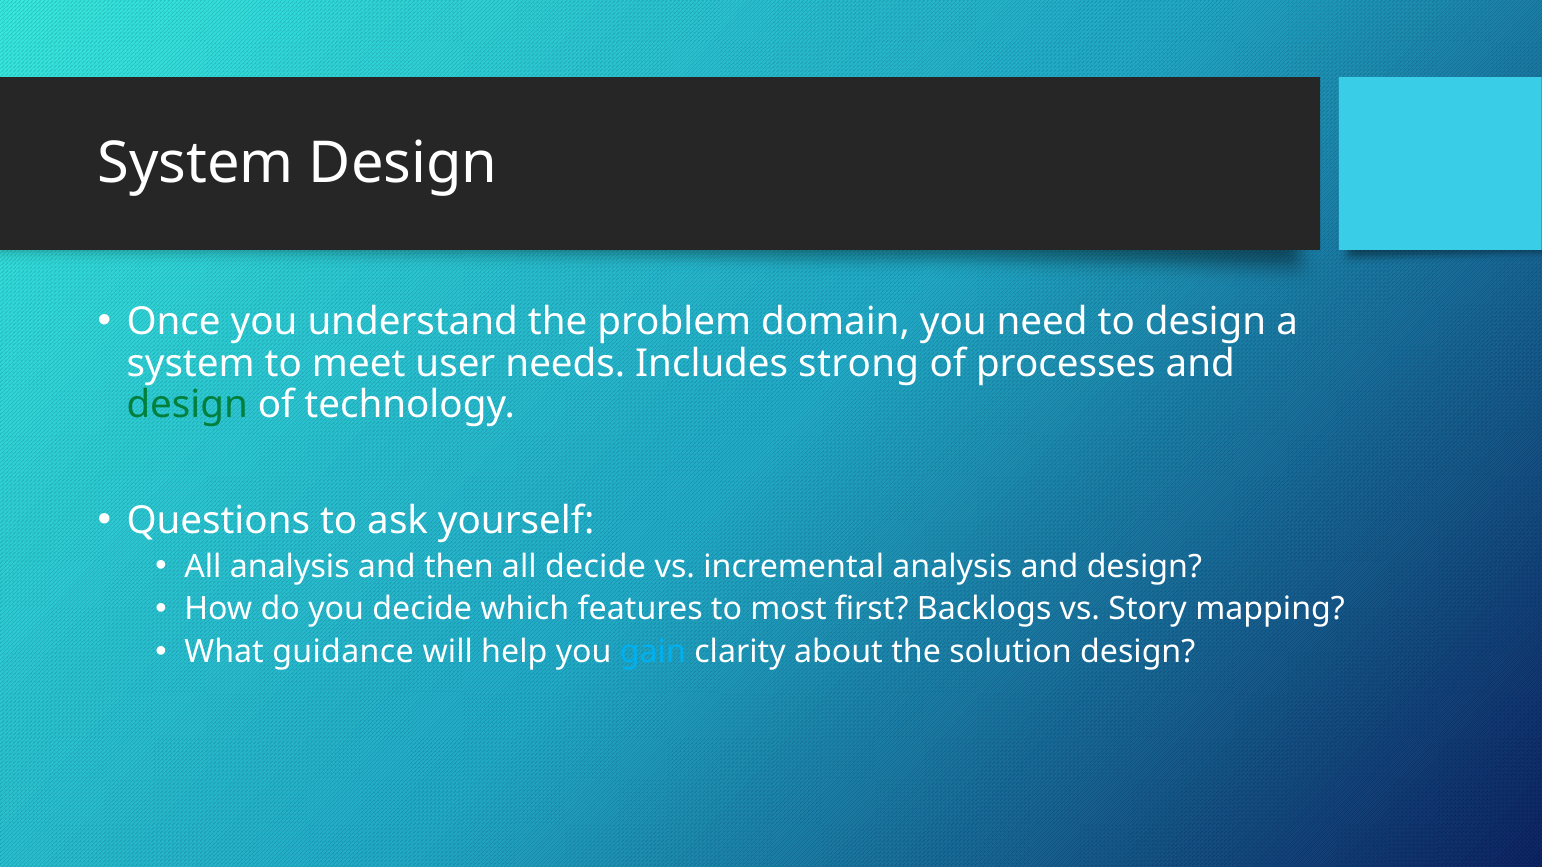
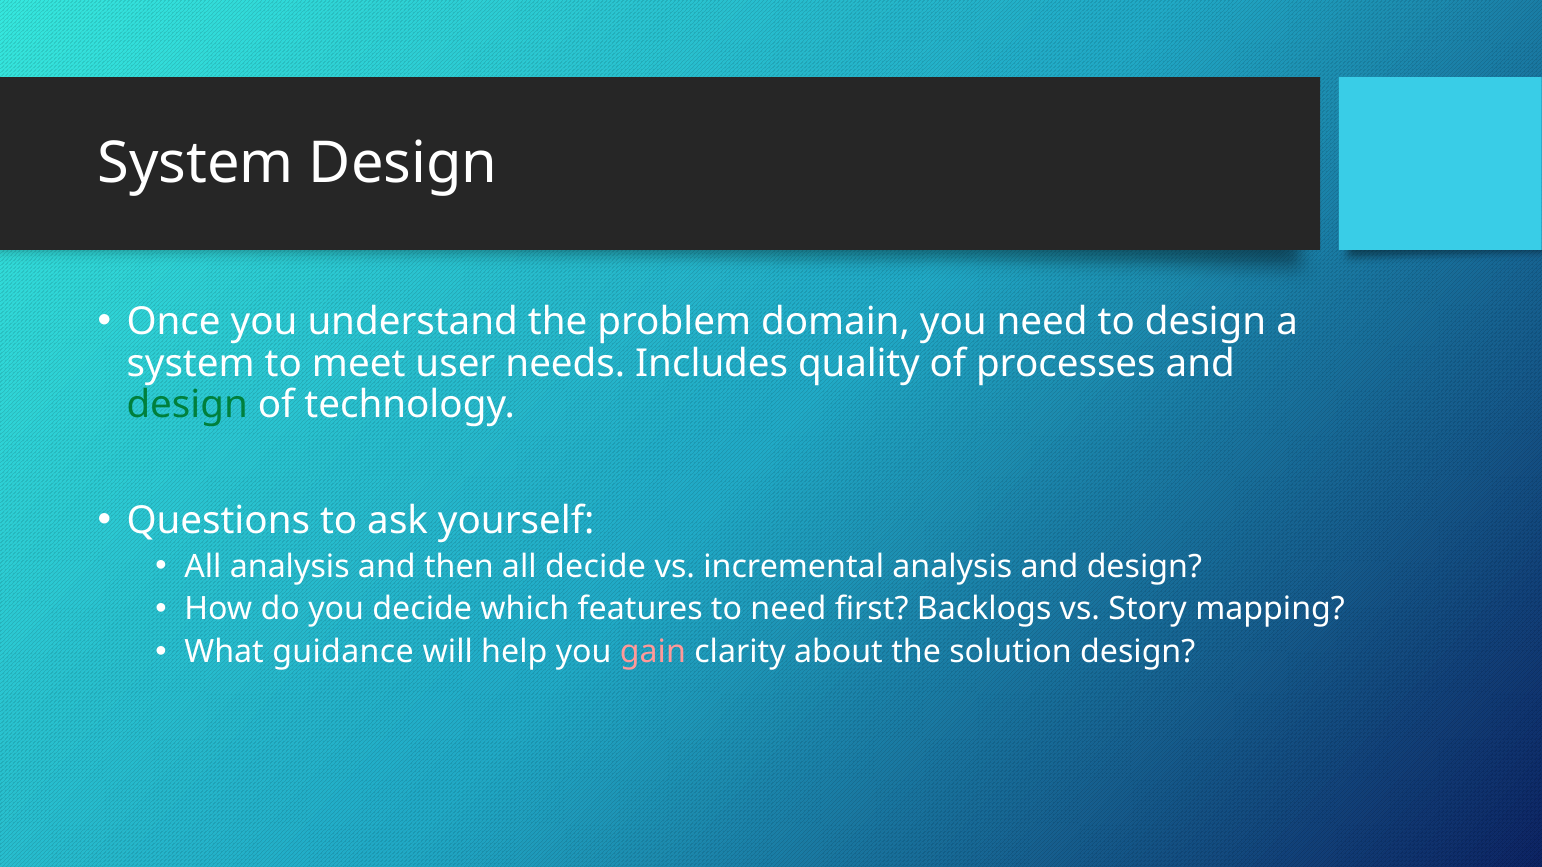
strong: strong -> quality
to most: most -> need
gain colour: light blue -> pink
